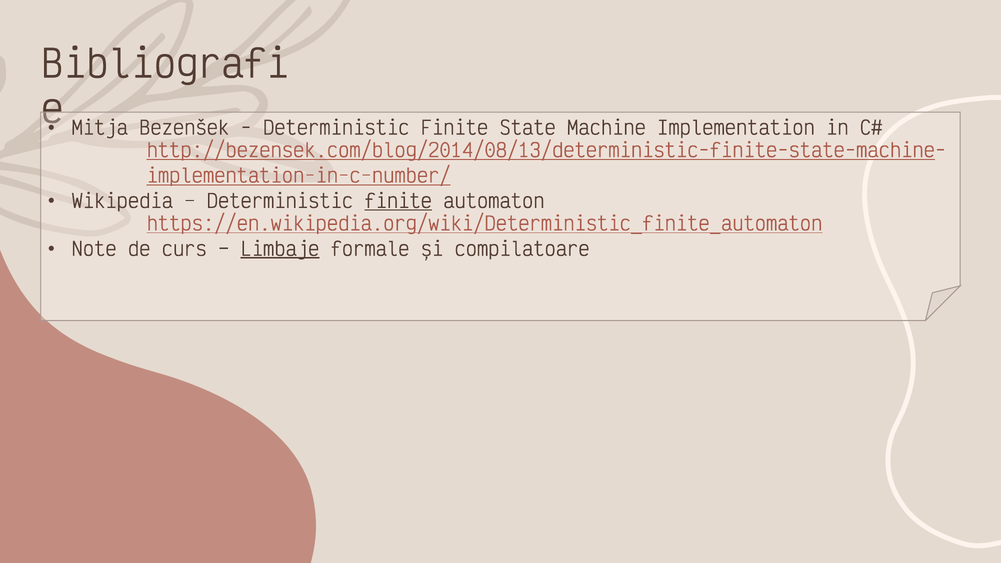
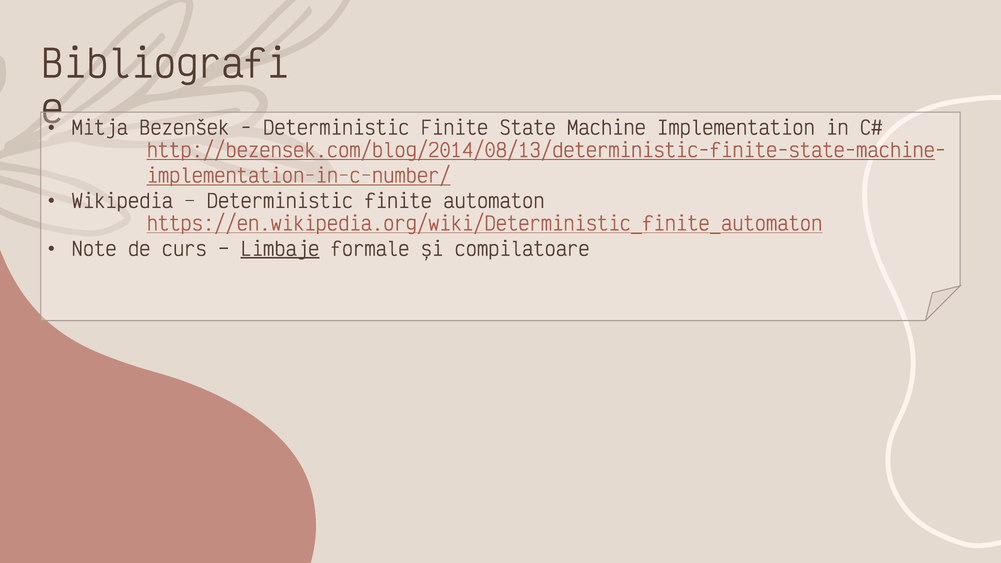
finite at (398, 202) underline: present -> none
